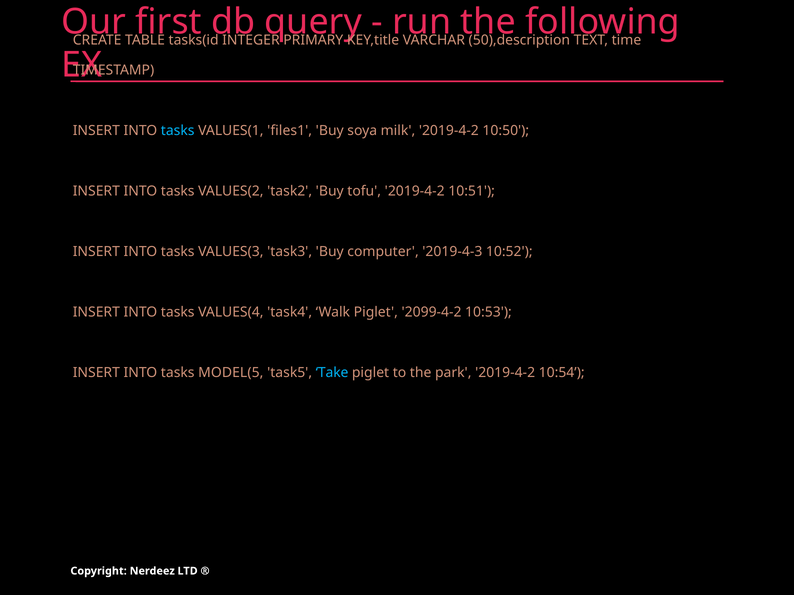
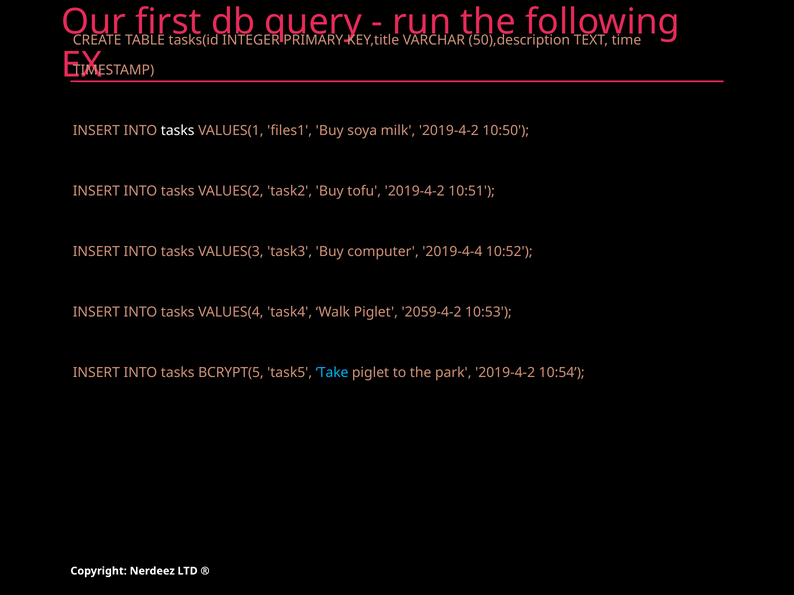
tasks at (178, 131) colour: light blue -> white
2019-4-3: 2019-4-3 -> 2019-4-4
2099-4-2: 2099-4-2 -> 2059-4-2
MODEL(5: MODEL(5 -> BCRYPT(5
